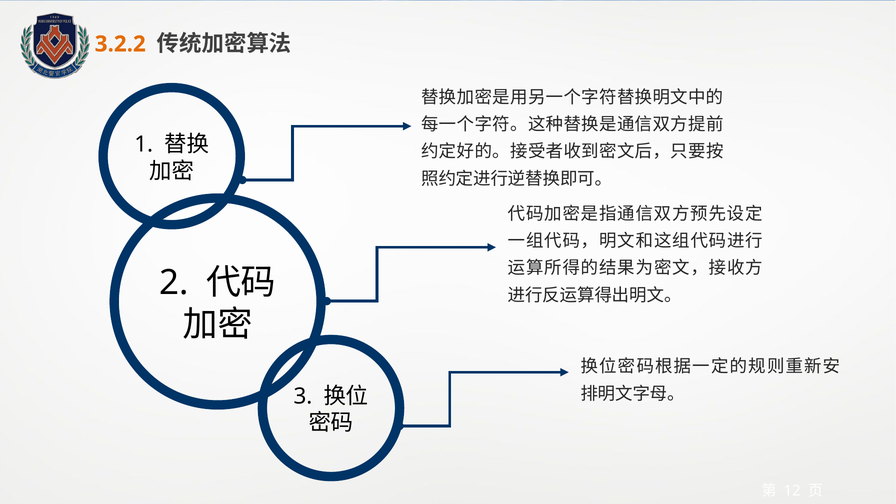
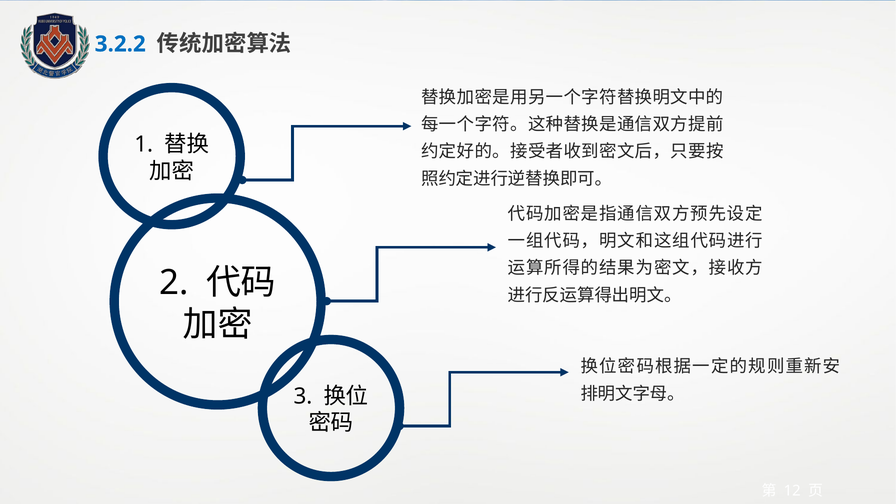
3.2.2 colour: orange -> blue
